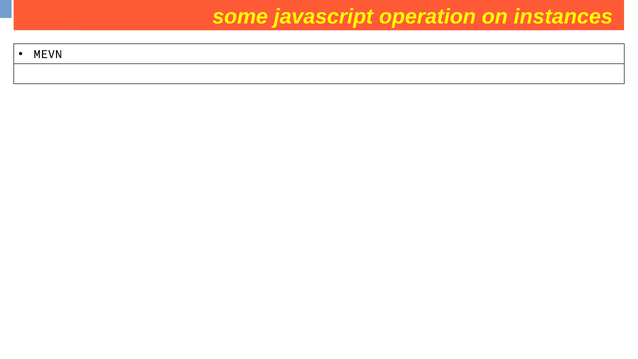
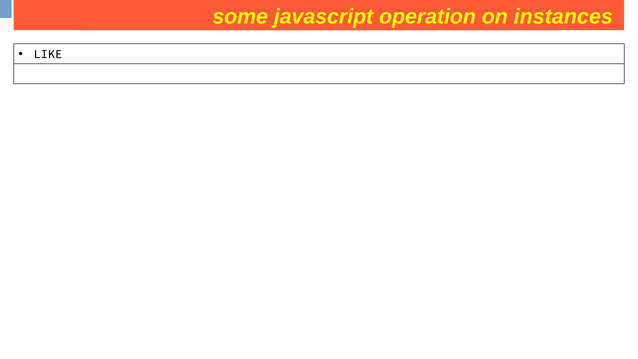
MEVN: MEVN -> LIKE
